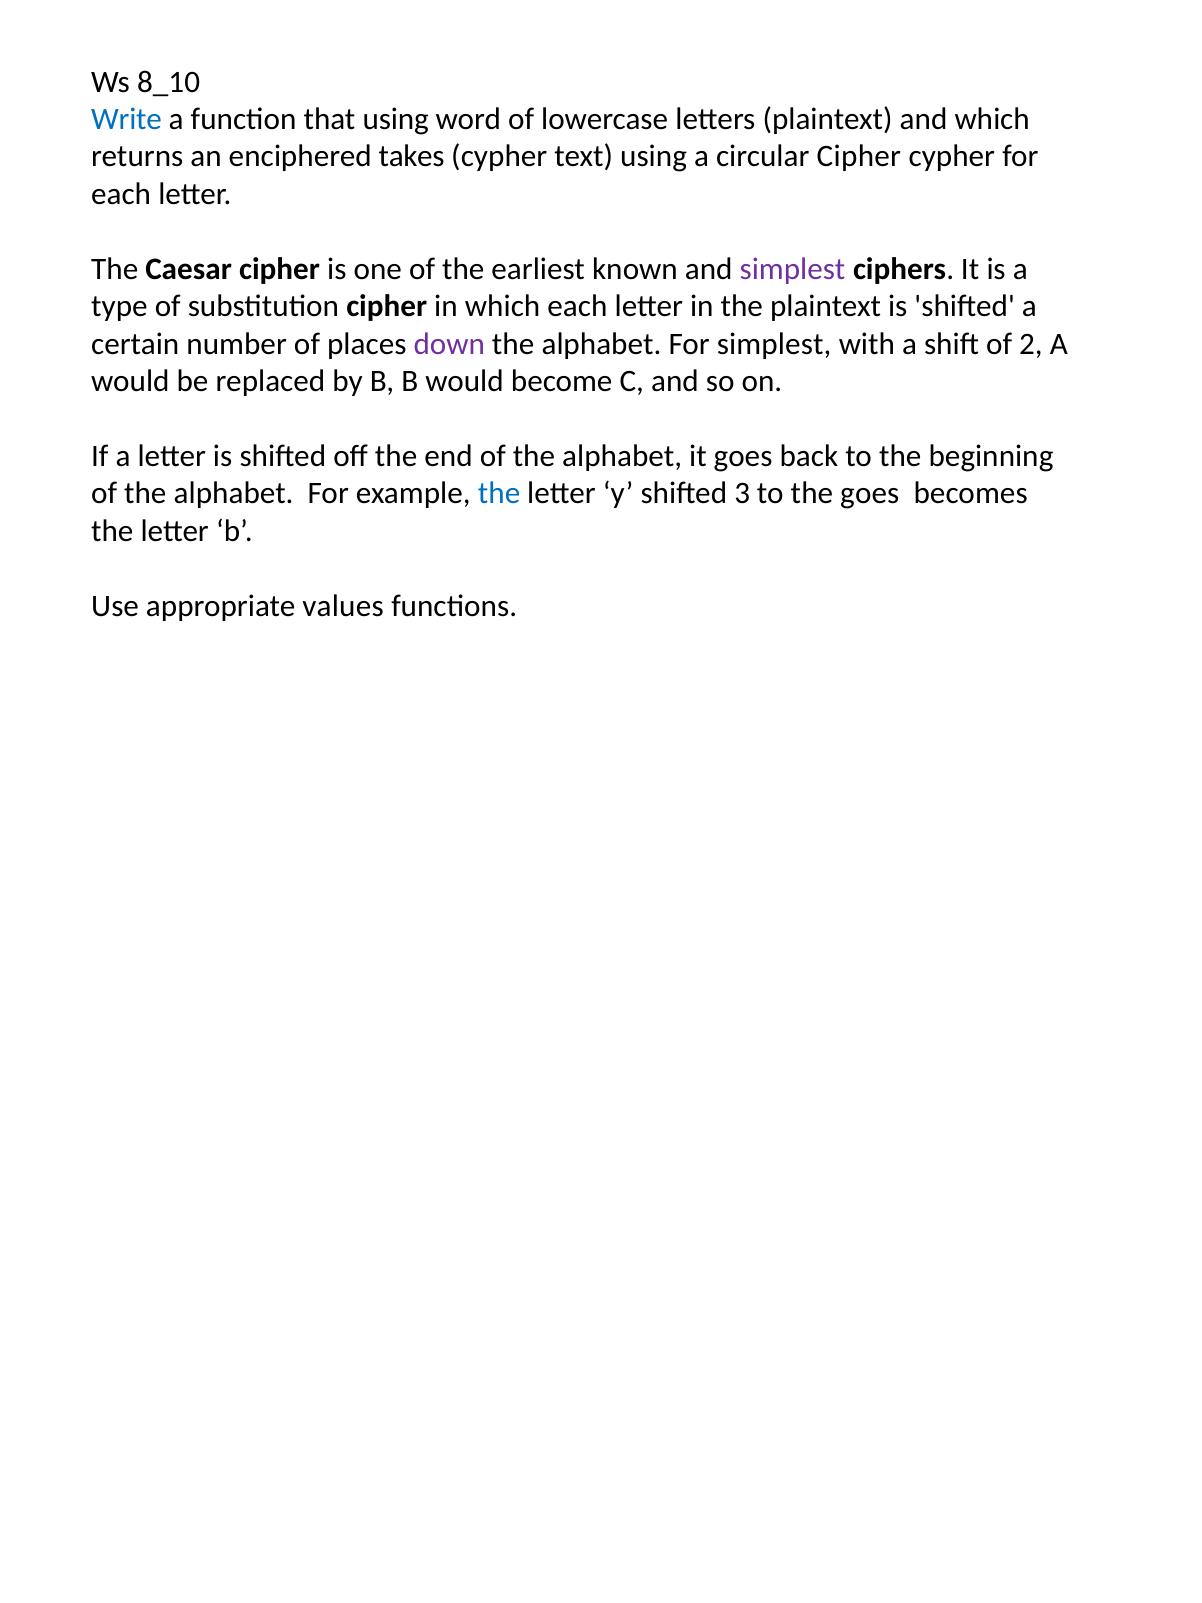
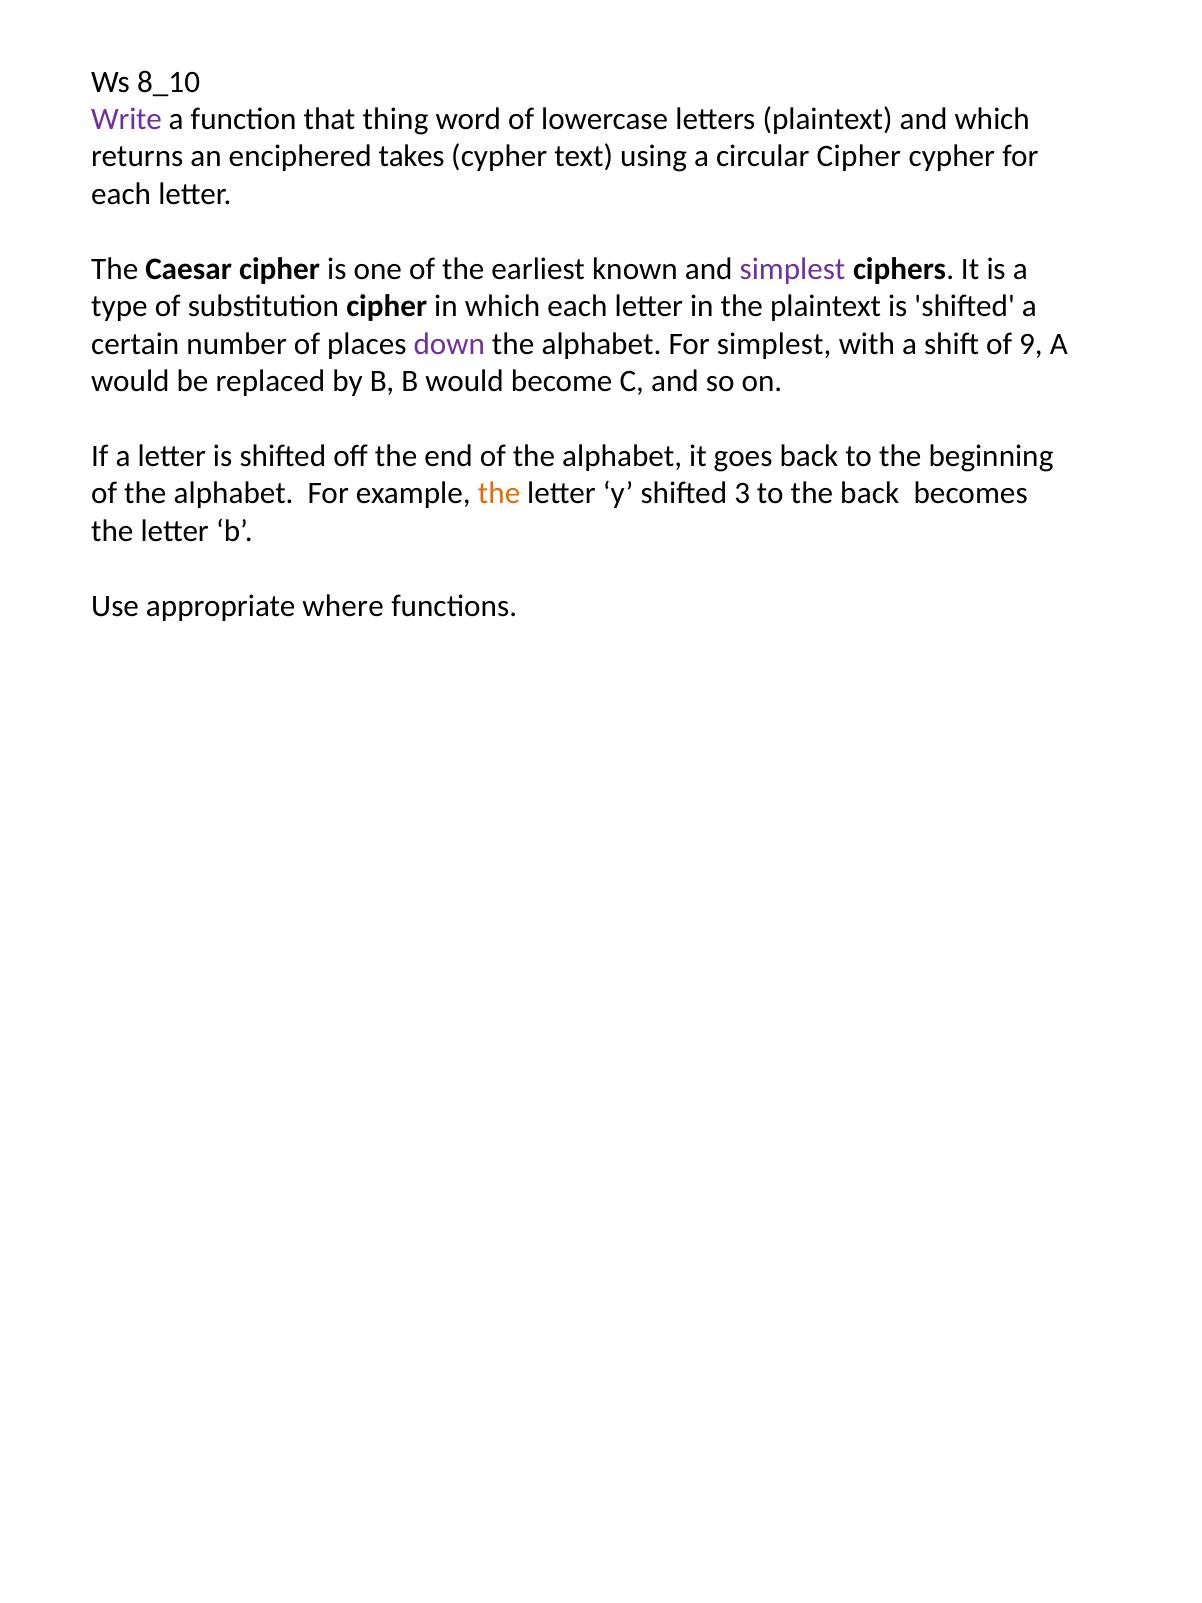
Write colour: blue -> purple
that using: using -> thing
2: 2 -> 9
the at (499, 493) colour: blue -> orange
the goes: goes -> back
values: values -> where
